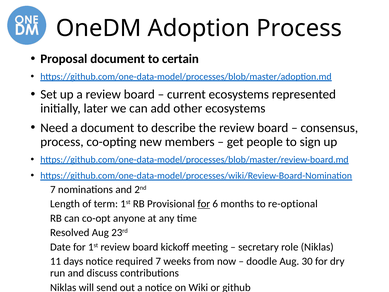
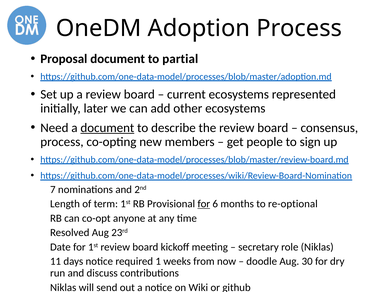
certain: certain -> partial
document at (107, 128) underline: none -> present
required 7: 7 -> 1
